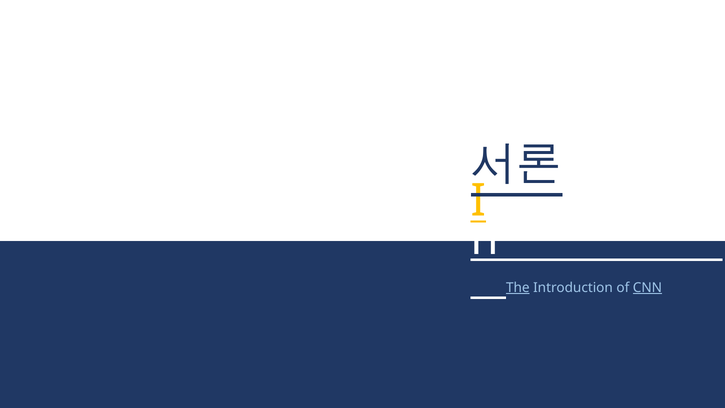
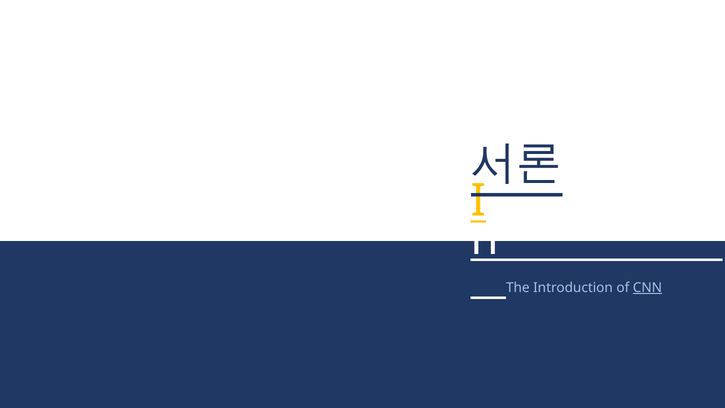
The underline: present -> none
